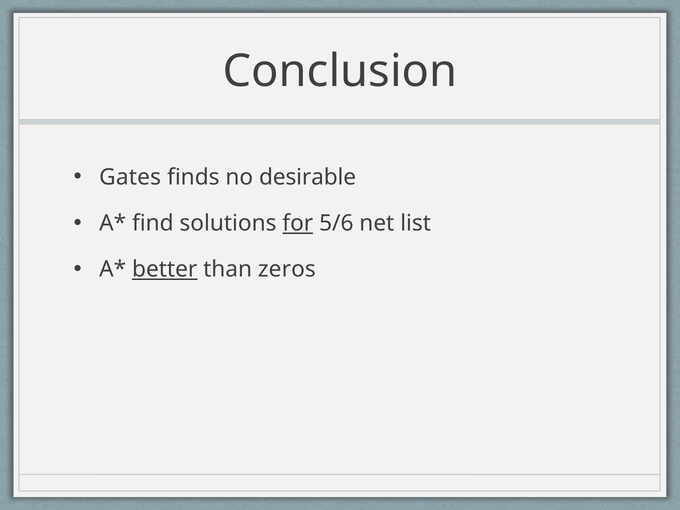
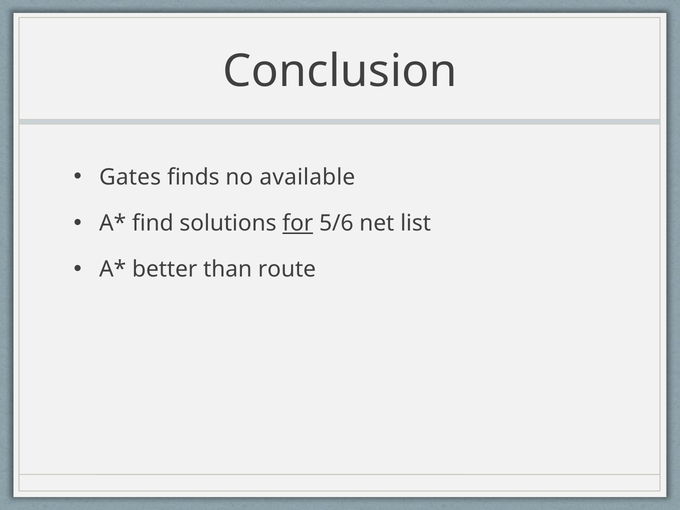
desirable: desirable -> available
better underline: present -> none
zeros: zeros -> route
